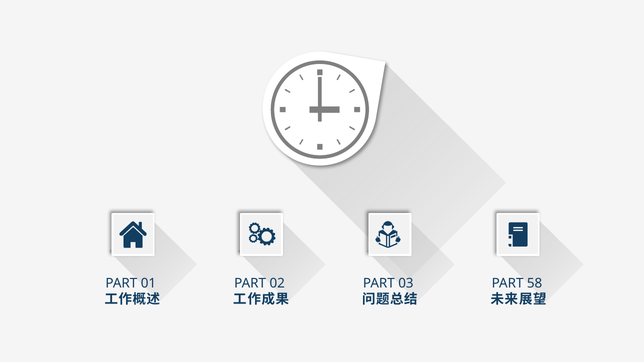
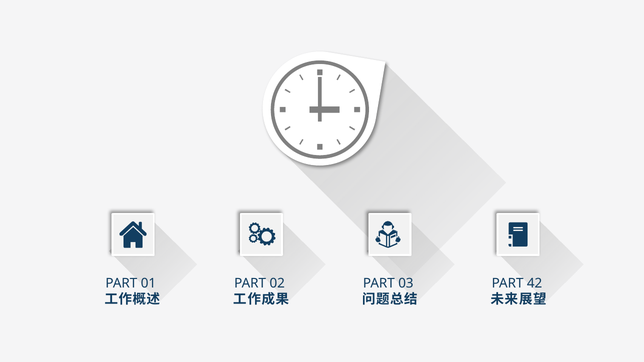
58: 58 -> 42
